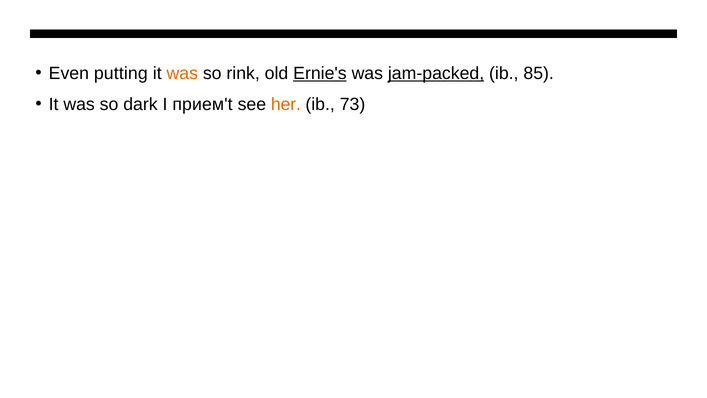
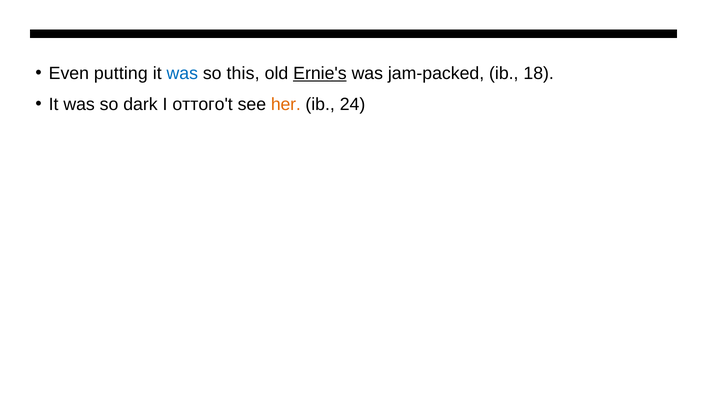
was at (182, 73) colour: orange -> blue
rink: rink -> this
jam-packed underline: present -> none
85: 85 -> 18
прием't: прием't -> оттого't
73: 73 -> 24
